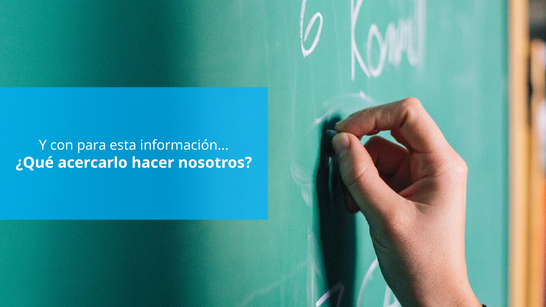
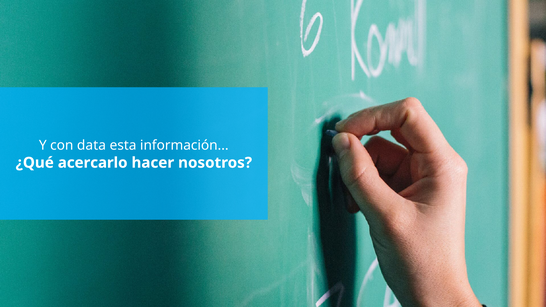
para: para -> data
